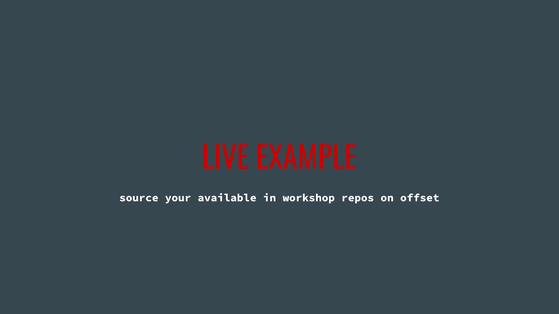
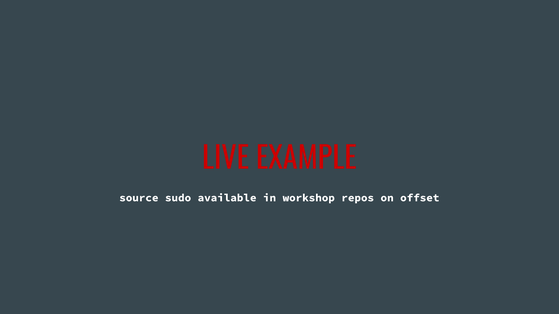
your: your -> sudo
